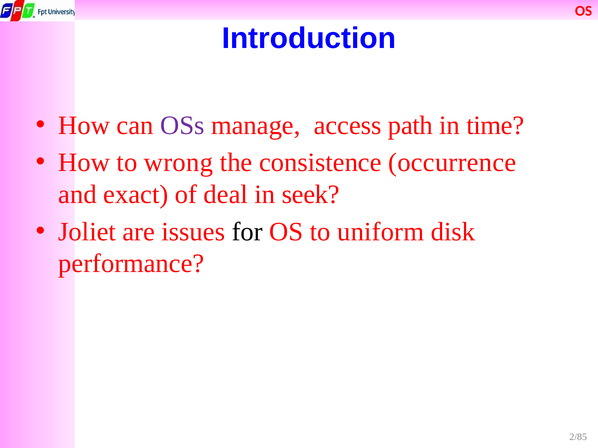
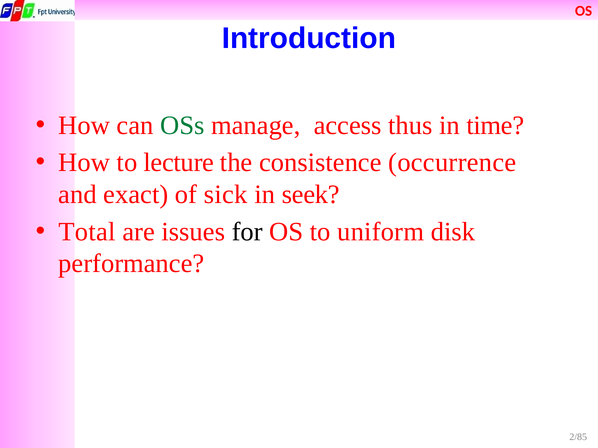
OSs colour: purple -> green
path: path -> thus
wrong: wrong -> lecture
deal: deal -> sick
Joliet: Joliet -> Total
